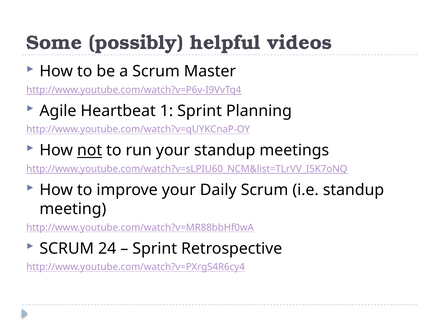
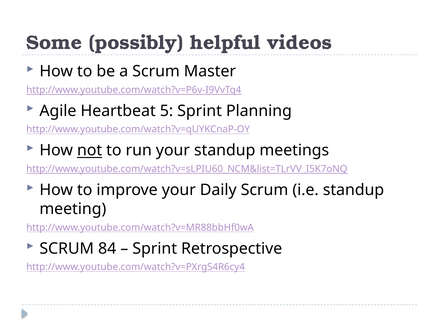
1: 1 -> 5
24: 24 -> 84
